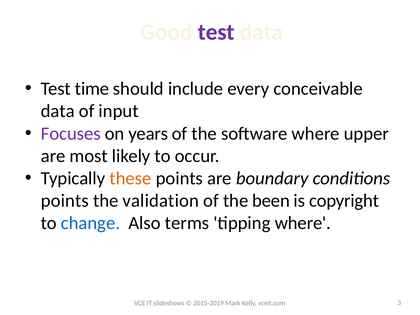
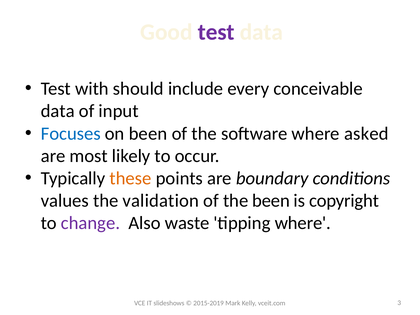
time: time -> with
Focuses colour: purple -> blue
on years: years -> been
upper: upper -> asked
points at (65, 201): points -> values
change colour: blue -> purple
terms: terms -> waste
